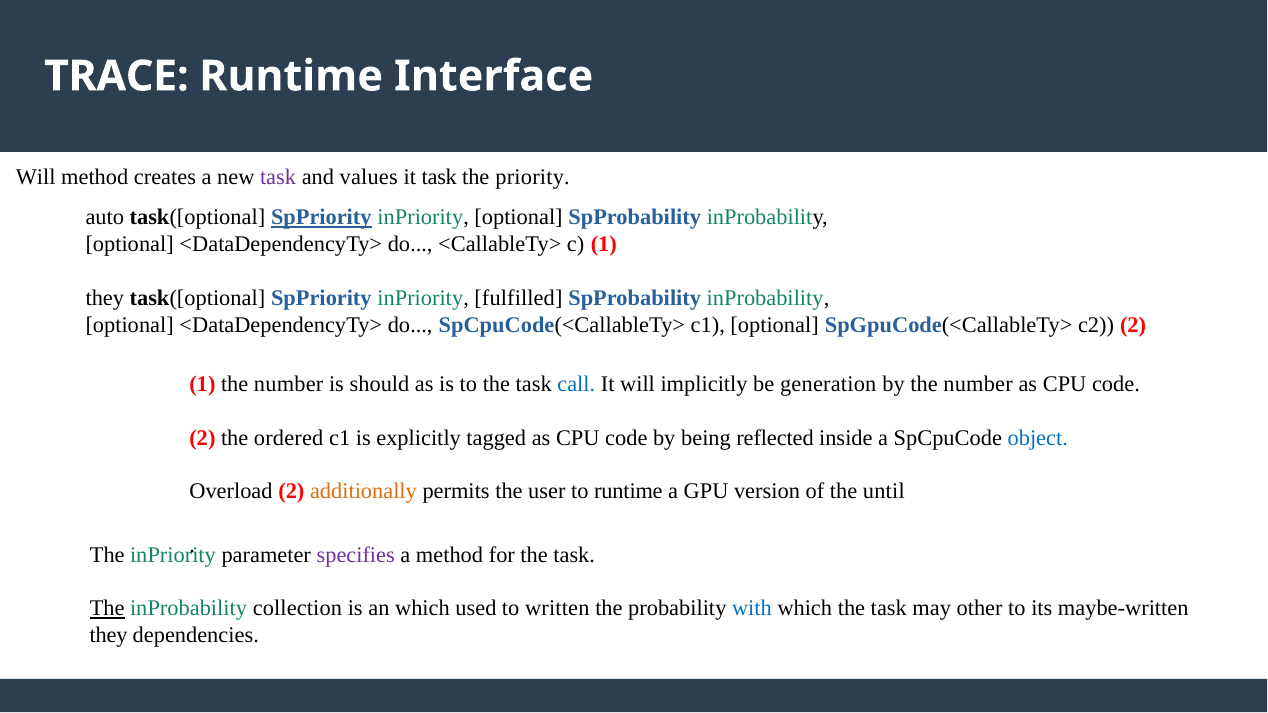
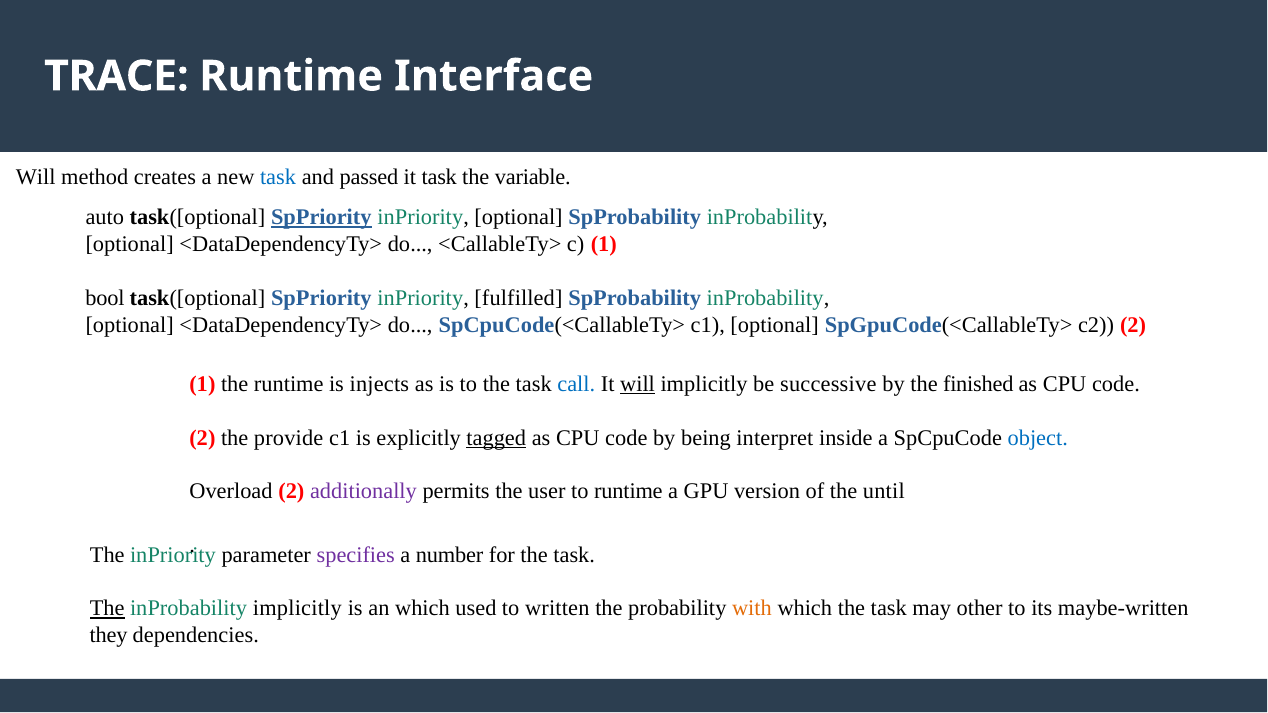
task at (278, 177) colour: purple -> blue
values: values -> passed
priority: priority -> variable
they at (105, 298): they -> bool
1 the number: number -> runtime
should: should -> injects
will at (638, 384) underline: none -> present
generation: generation -> successive
by the number: number -> finished
ordered: ordered -> provide
tagged underline: none -> present
reflected: reflected -> interpret
additionally colour: orange -> purple
a method: method -> number
inProbability collection: collection -> implicitly
with colour: blue -> orange
